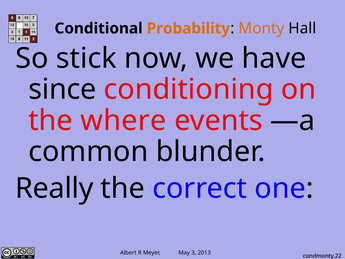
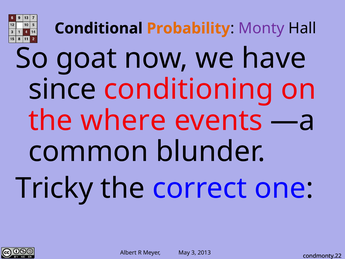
Monty colour: orange -> purple
stick: stick -> goat
Really: Really -> Tricky
